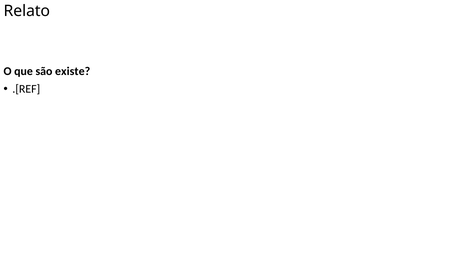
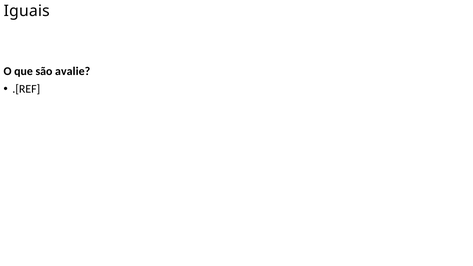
Relato: Relato -> Iguais
existe: existe -> avalie
